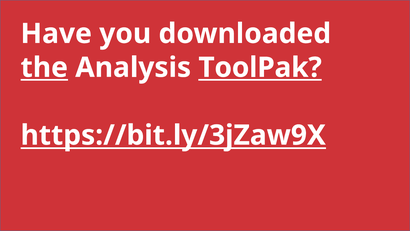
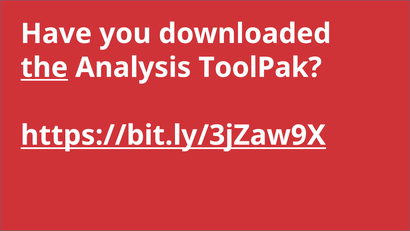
ToolPak underline: present -> none
